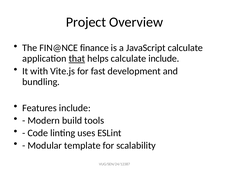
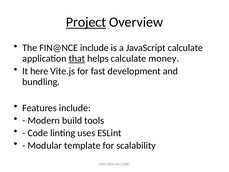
Project underline: none -> present
FIN@NCE finance: finance -> include
calculate include: include -> money
with: with -> here
